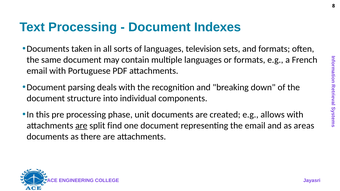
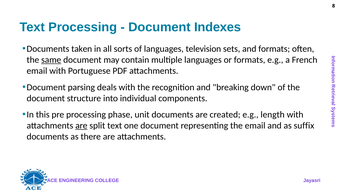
same underline: none -> present
allows: allows -> length
split find: find -> text
areas: areas -> suffix
